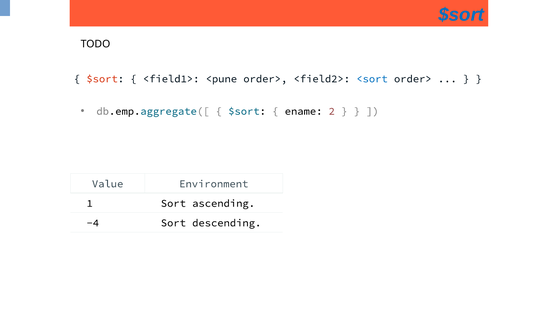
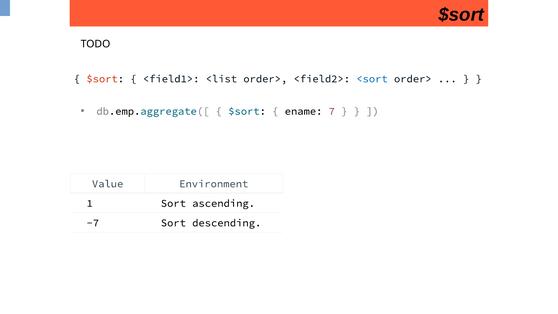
$sort at (461, 15) colour: blue -> black
<pune: <pune -> <list
2: 2 -> 7
-4: -4 -> -7
